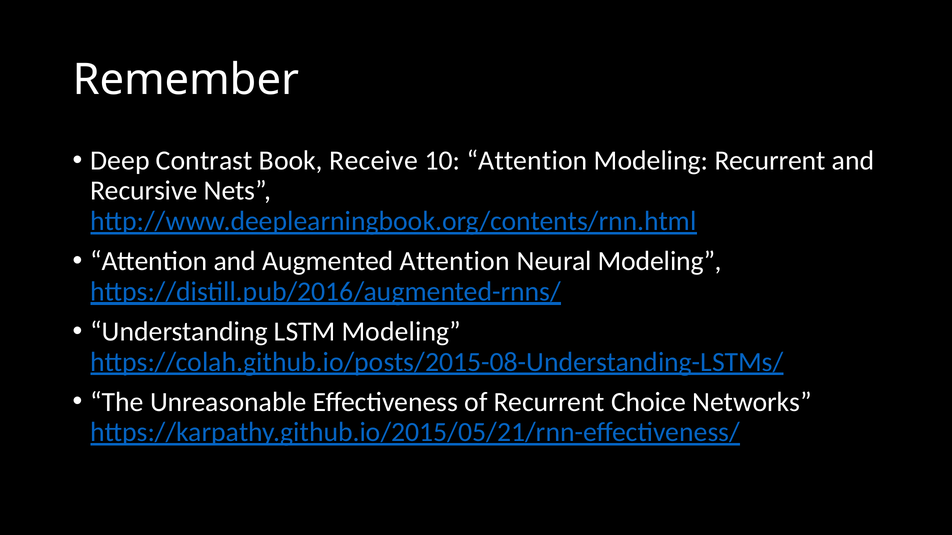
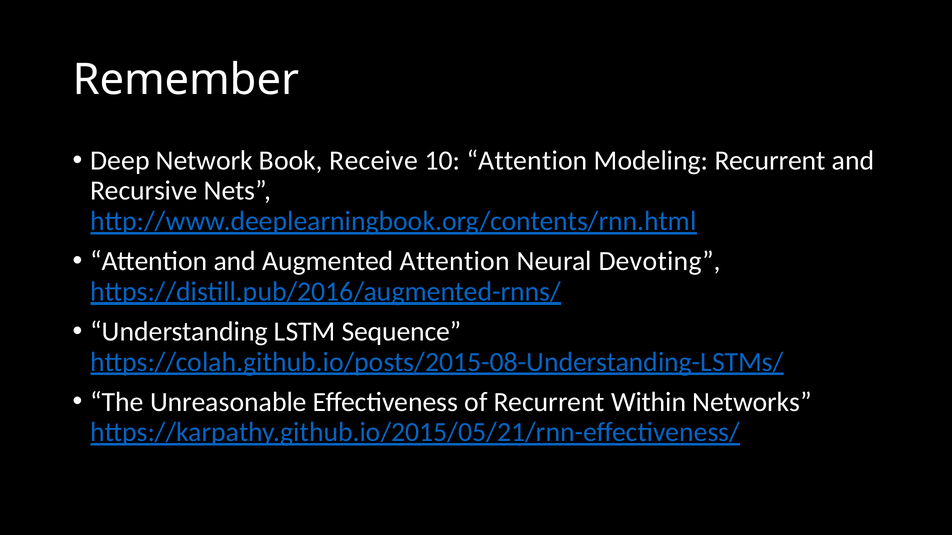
Contrast: Contrast -> Network
Neural Modeling: Modeling -> Devoting
LSTM Modeling: Modeling -> Sequence
Choice: Choice -> Within
